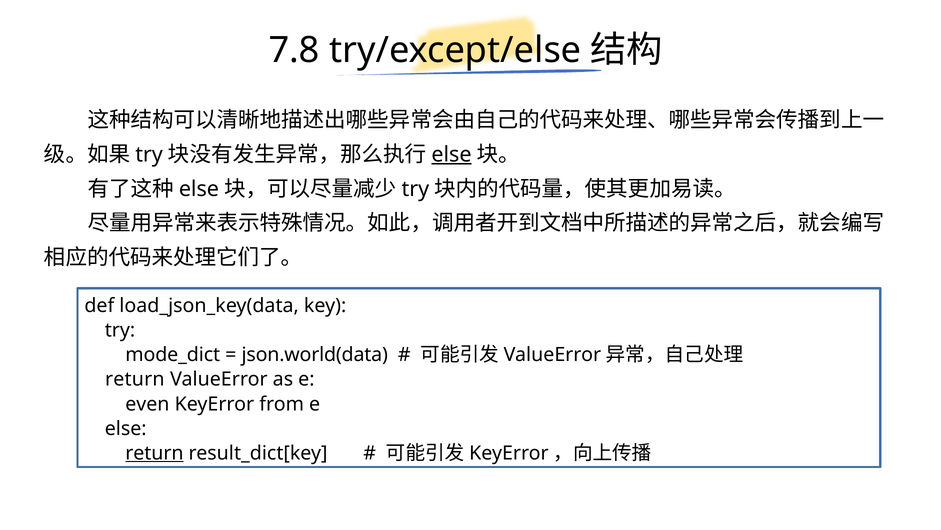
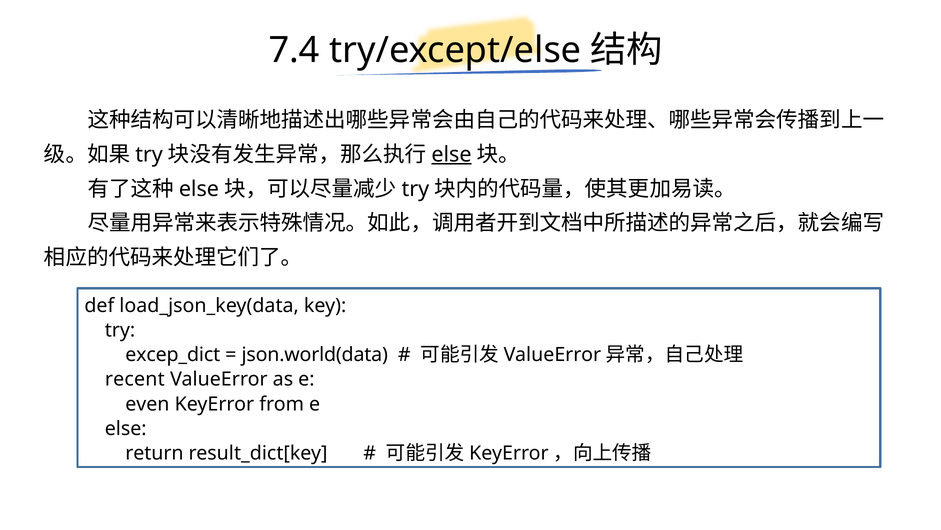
7.8: 7.8 -> 7.4
mode_dict: mode_dict -> excep_dict
return at (135, 379): return -> recent
return at (154, 453) underline: present -> none
